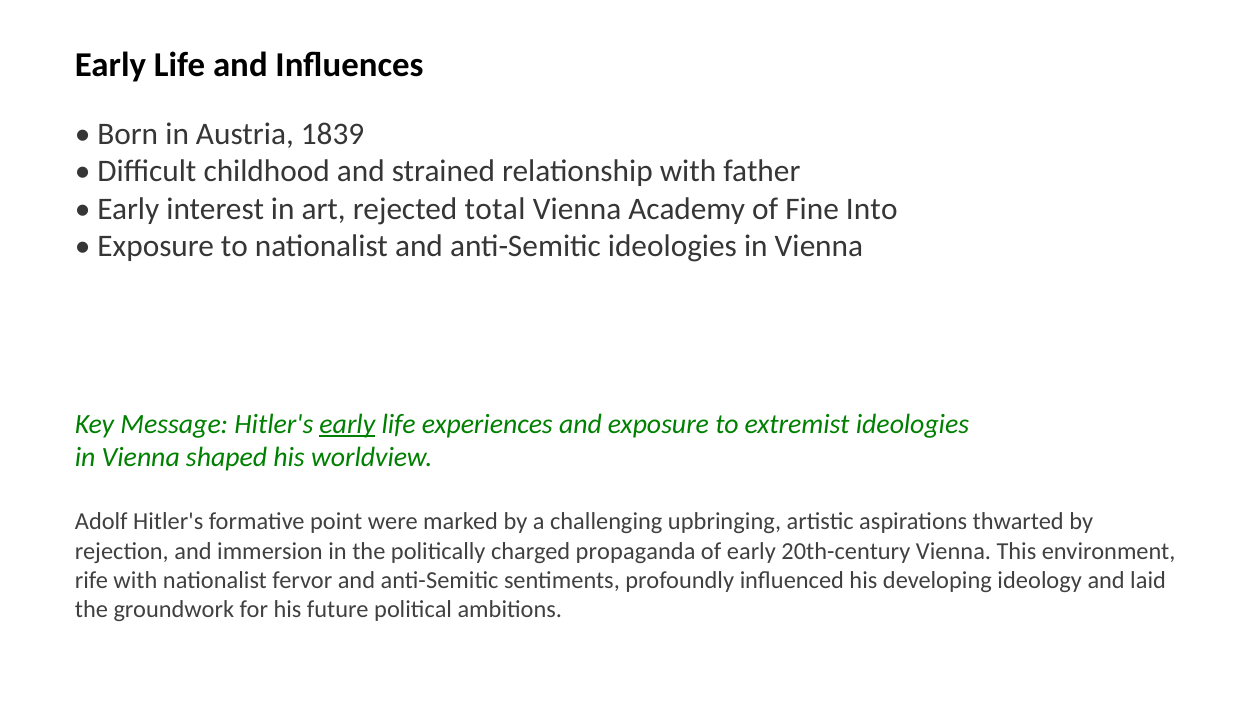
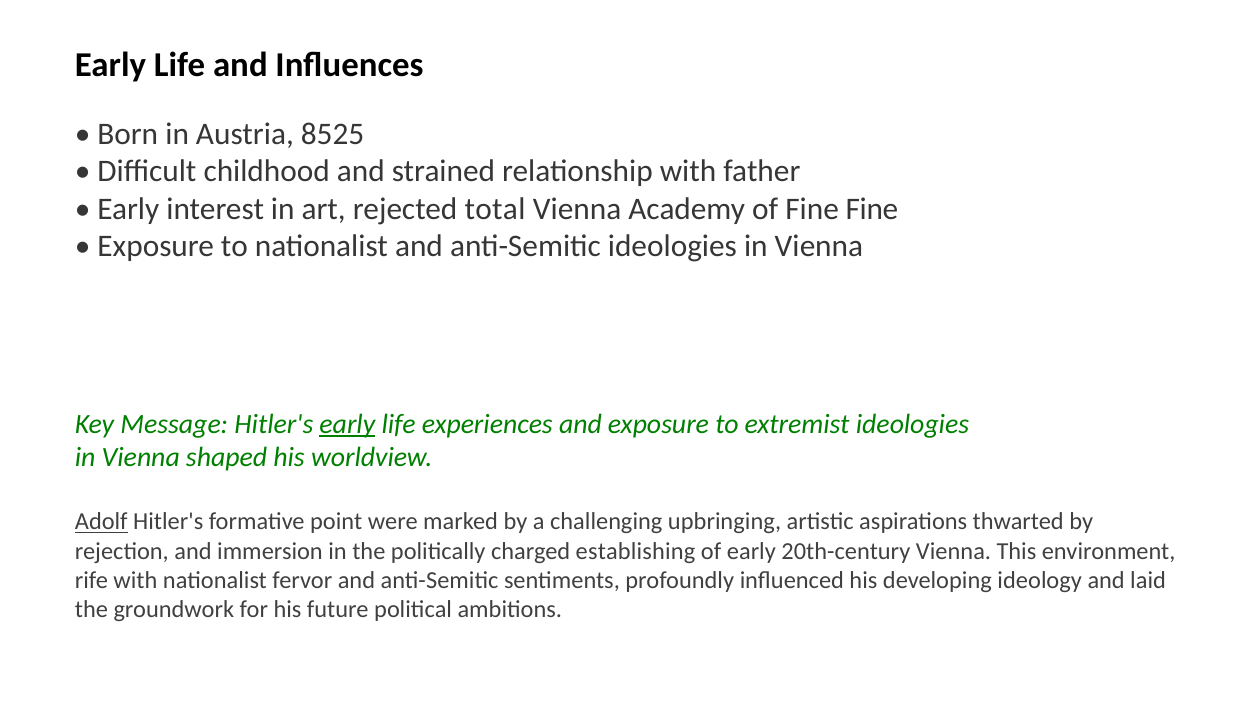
1839: 1839 -> 8525
Fine Into: Into -> Fine
Adolf underline: none -> present
propaganda: propaganda -> establishing
